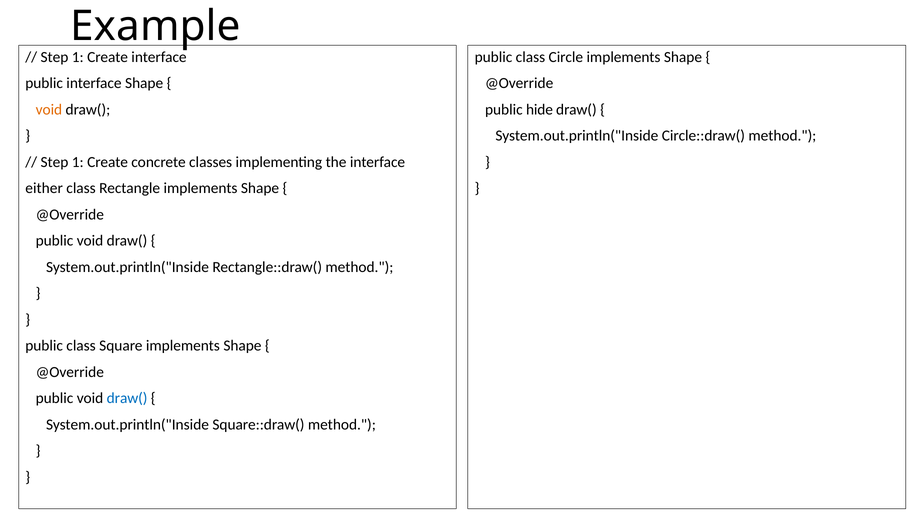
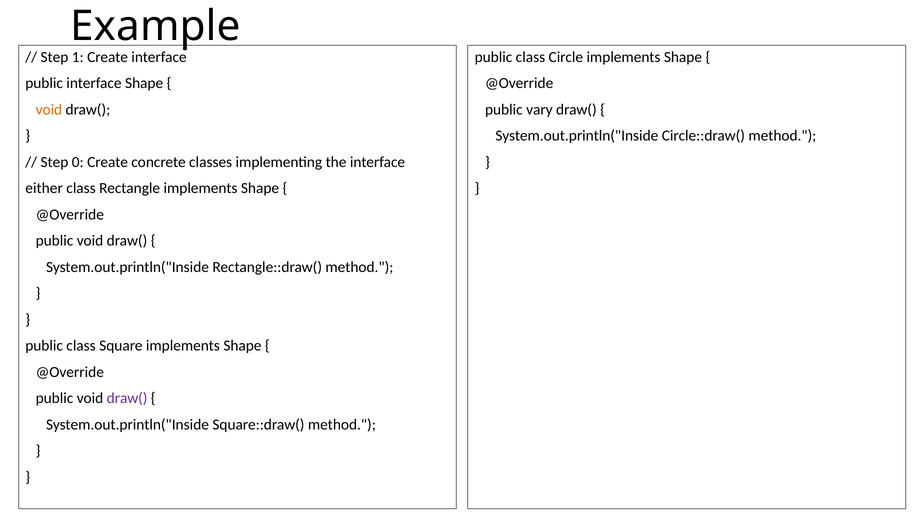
hide: hide -> vary
1 at (78, 162): 1 -> 0
draw( at (127, 398) colour: blue -> purple
